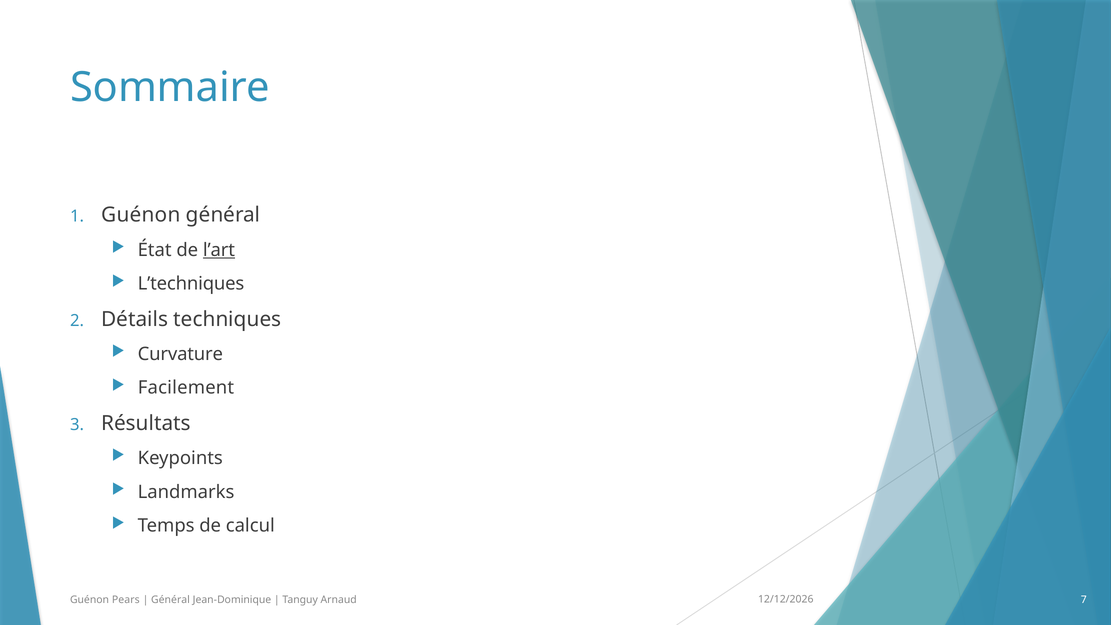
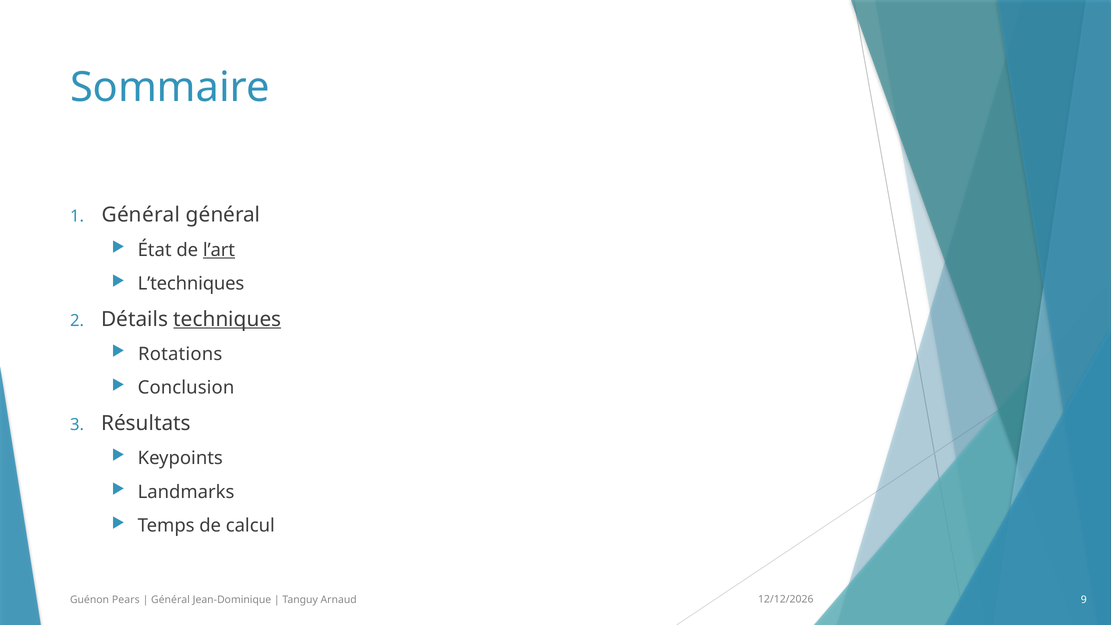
Guénon at (141, 215): Guénon -> Général
techniques underline: none -> present
Curvature: Curvature -> Rotations
Facilement: Facilement -> Conclusion
7: 7 -> 9
